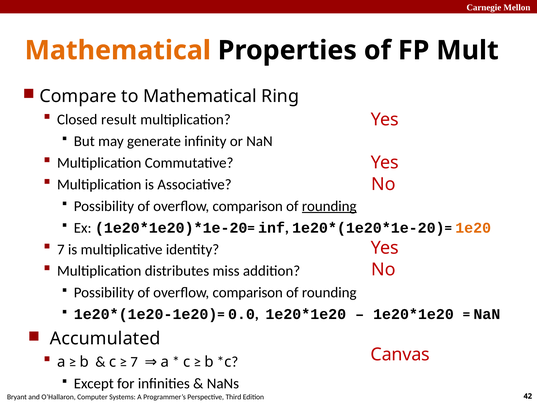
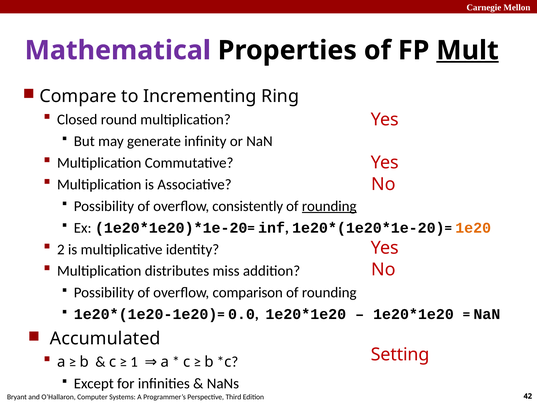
Mathematical at (118, 50) colour: orange -> purple
Mult underline: none -> present
to Mathematical: Mathematical -> Incrementing
result: result -> round
comparison at (248, 206): comparison -> consistently
7 at (61, 249): 7 -> 2
Canvas: Canvas -> Setting
7 at (134, 362): 7 -> 1
